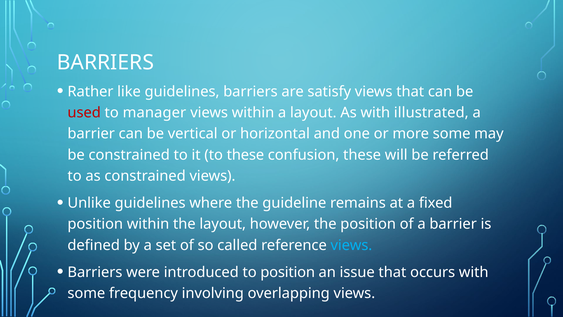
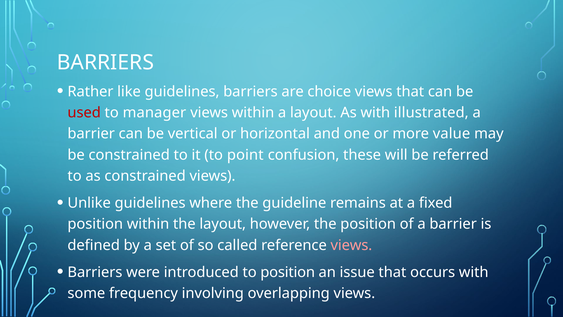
satisfy: satisfy -> choice
more some: some -> value
to these: these -> point
views at (351, 245) colour: light blue -> pink
